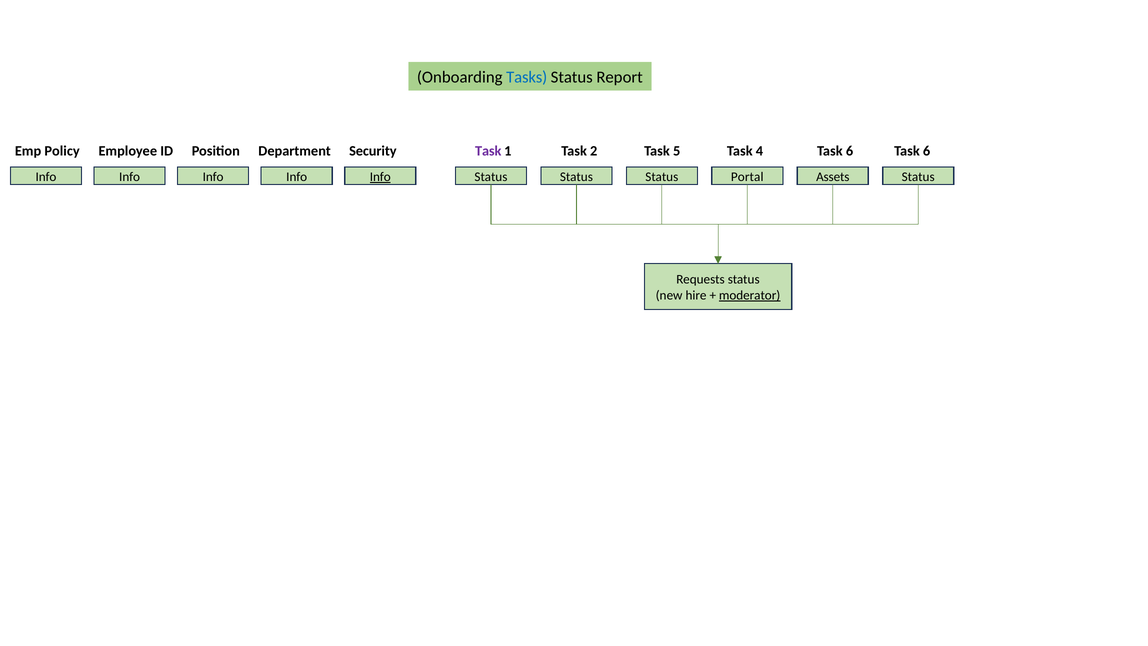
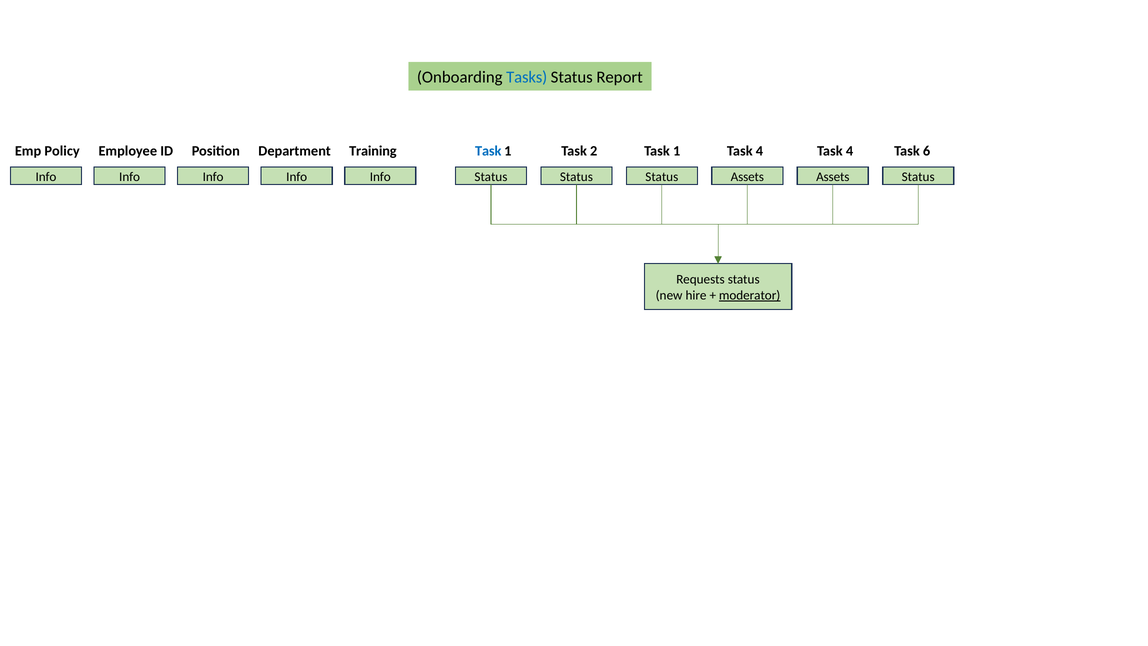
Security: Security -> Training
Task at (488, 151) colour: purple -> blue
5 at (677, 151): 5 -> 1
6 at (850, 151): 6 -> 4
Info at (380, 177) underline: present -> none
Status Portal: Portal -> Assets
